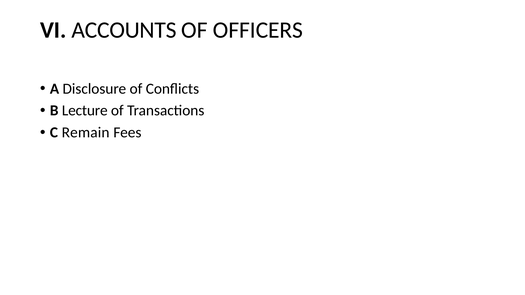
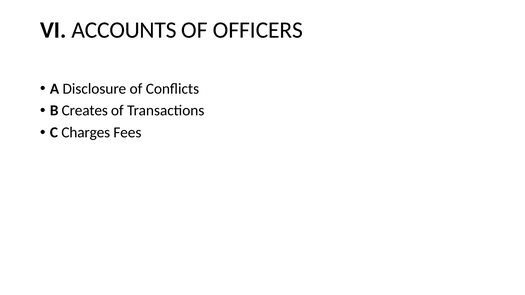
Lecture: Lecture -> Creates
Remain: Remain -> Charges
